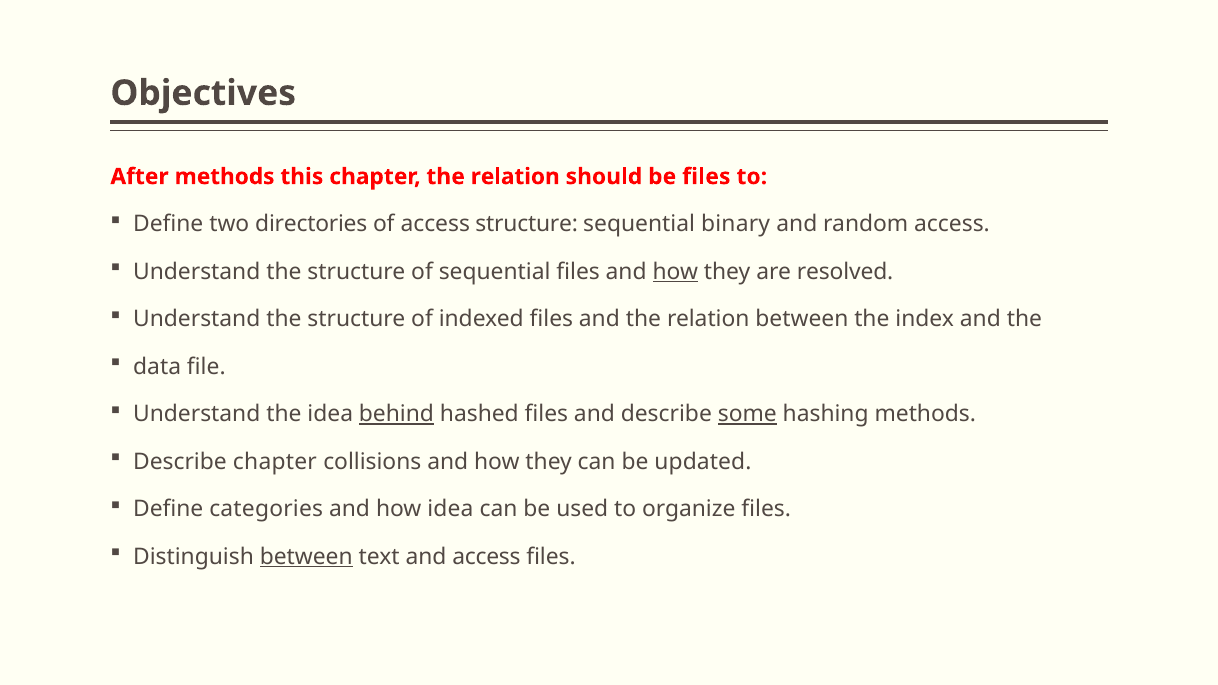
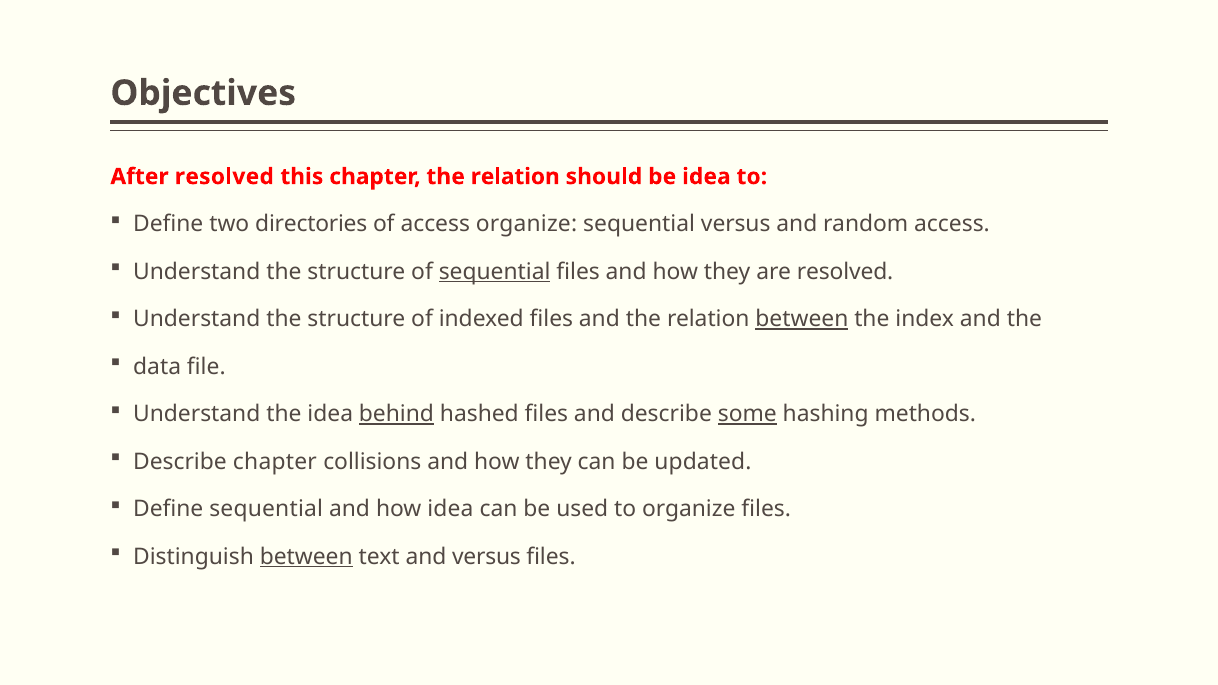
After methods: methods -> resolved
be files: files -> idea
access structure: structure -> organize
sequential binary: binary -> versus
sequential at (495, 272) underline: none -> present
how at (675, 272) underline: present -> none
between at (802, 319) underline: none -> present
Define categories: categories -> sequential
and access: access -> versus
